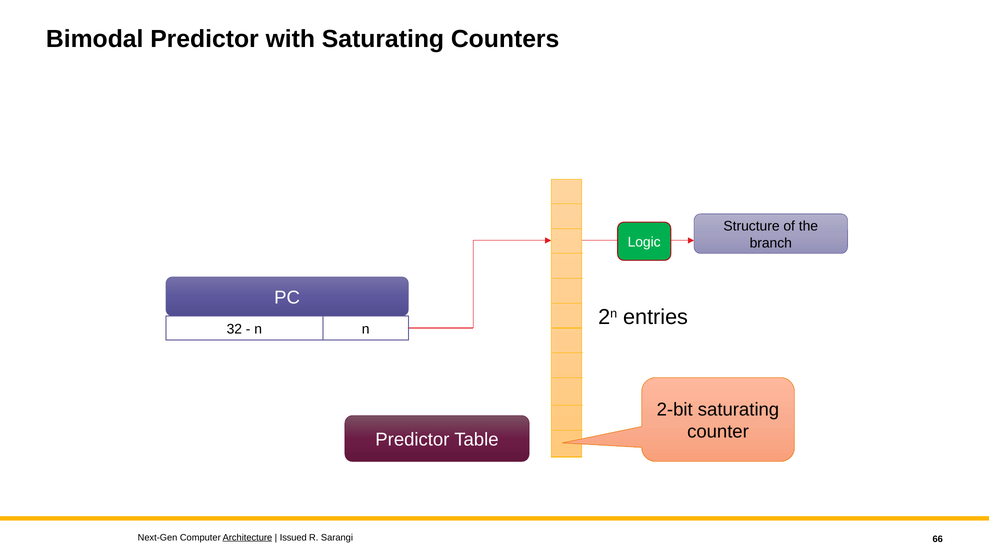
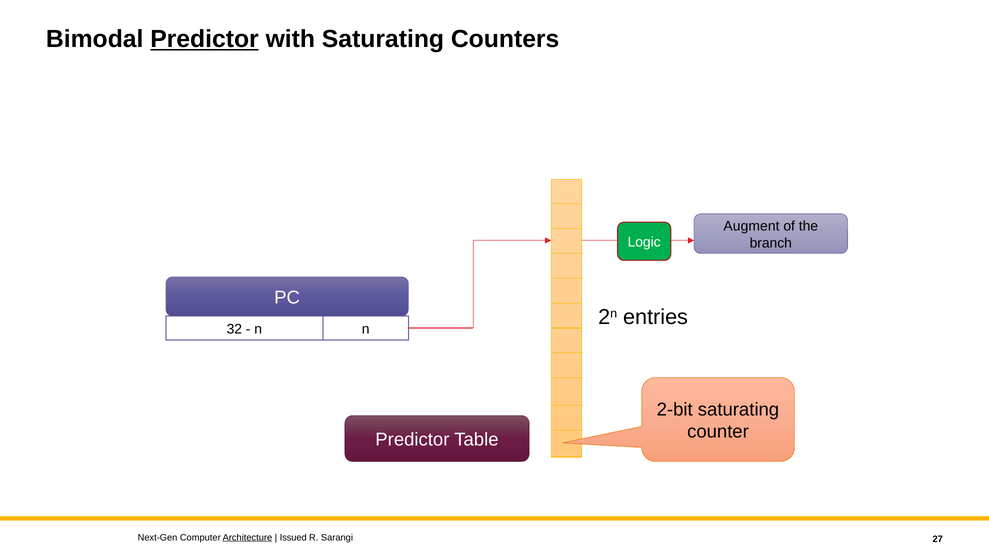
Predictor at (205, 39) underline: none -> present
Structure: Structure -> Augment
66: 66 -> 27
